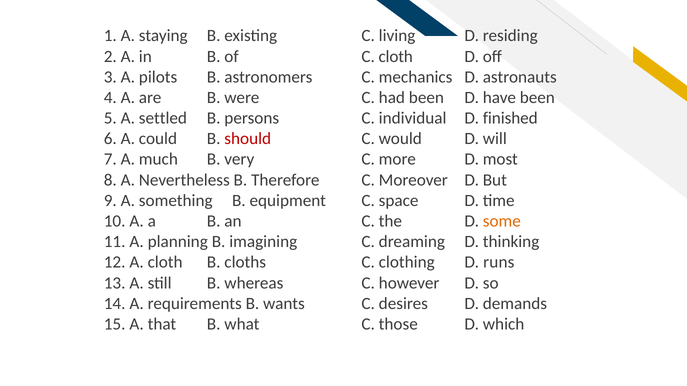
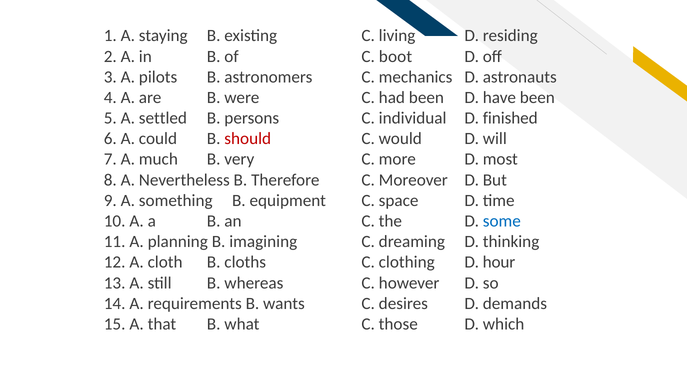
C cloth: cloth -> boot
some colour: orange -> blue
runs: runs -> hour
